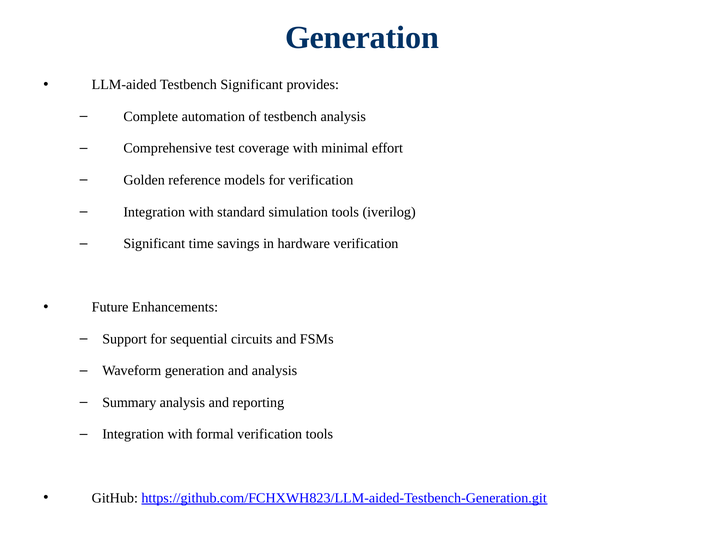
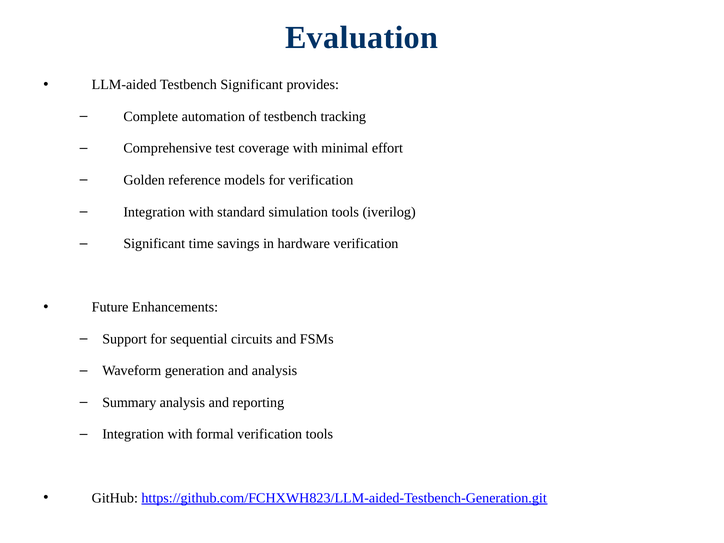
Generation at (362, 38): Generation -> Evaluation
testbench analysis: analysis -> tracking
